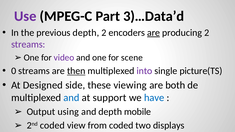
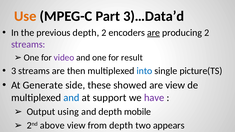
Use colour: purple -> orange
scene: scene -> result
0: 0 -> 3
then underline: present -> none
into colour: purple -> blue
Designed: Designed -> Generate
viewing: viewing -> showed
are both: both -> view
have colour: blue -> purple
2nd coded: coded -> above
from coded: coded -> depth
displays: displays -> appears
